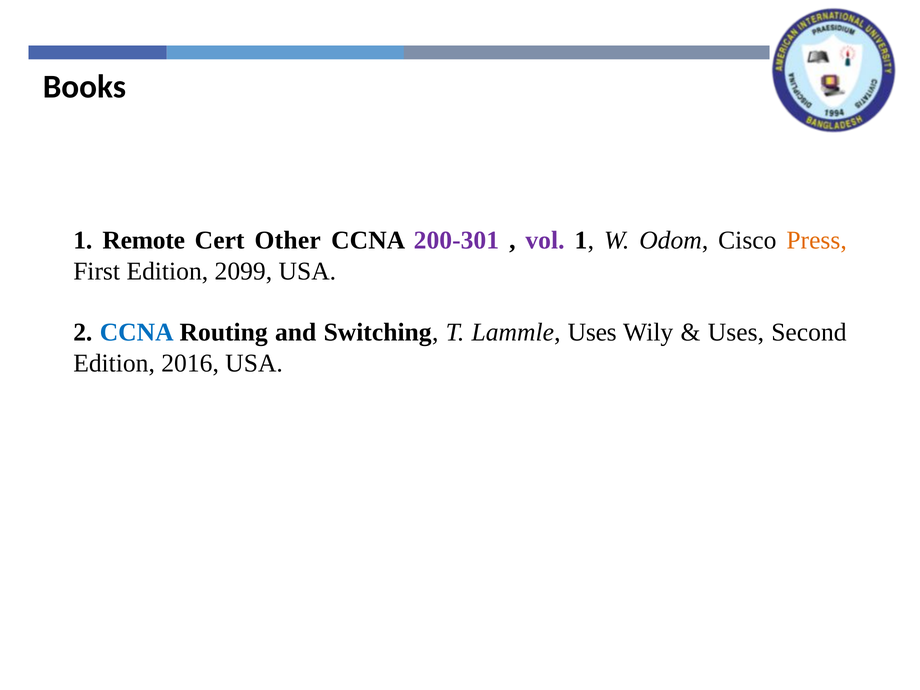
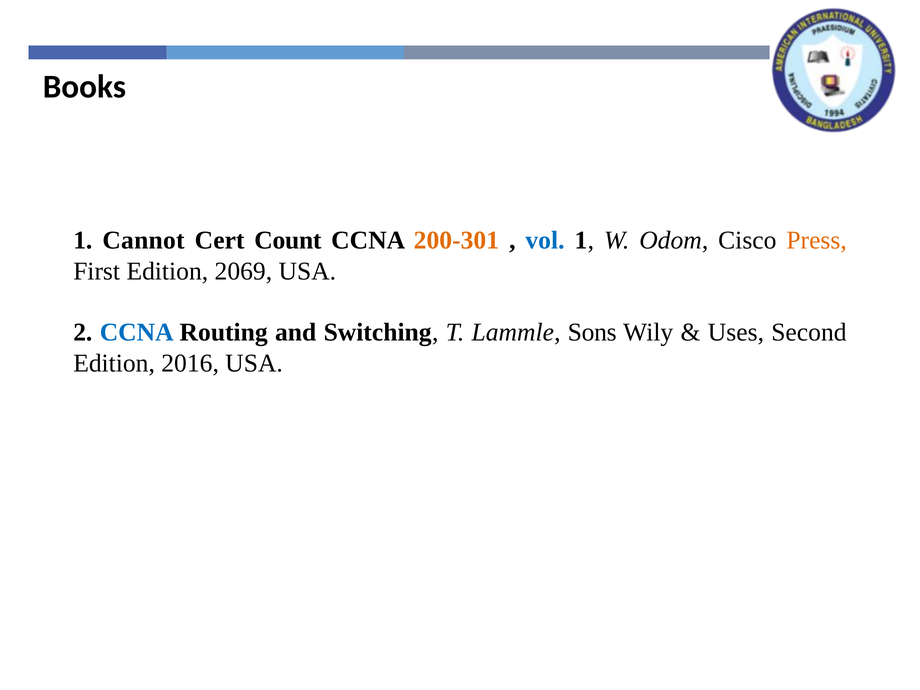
Remote: Remote -> Cannot
Other: Other -> Count
200-301 colour: purple -> orange
vol colour: purple -> blue
2099: 2099 -> 2069
Lammle Uses: Uses -> Sons
